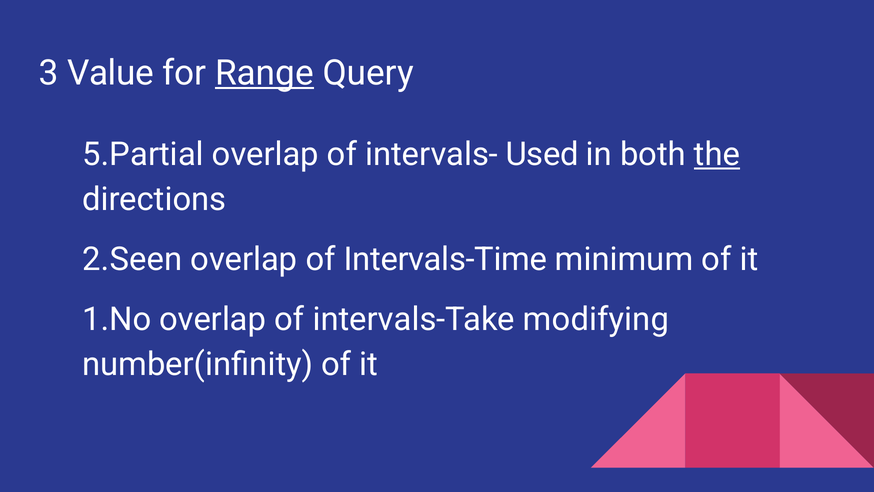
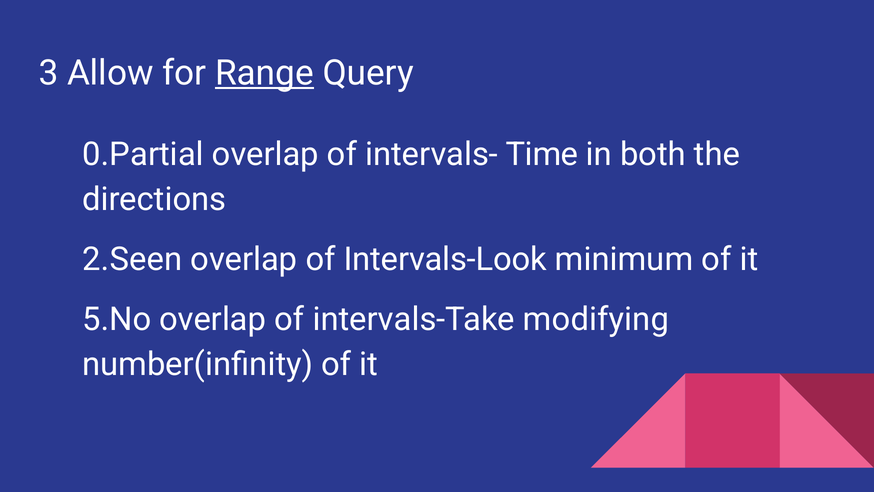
Value: Value -> Allow
5.Partial: 5.Partial -> 0.Partial
Used: Used -> Time
the underline: present -> none
Intervals-Time: Intervals-Time -> Intervals-Look
1.No: 1.No -> 5.No
